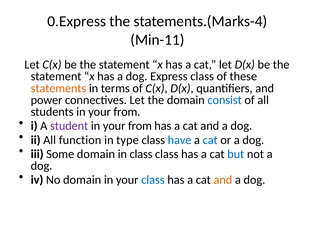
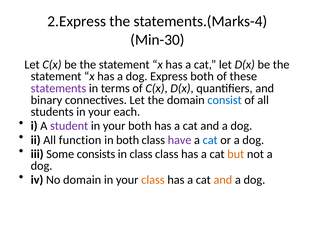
0.Express: 0.Express -> 2.Express
Min-11: Min-11 -> Min-30
Express class: class -> both
statements colour: orange -> purple
power: power -> binary
students in your from: from -> each
from at (140, 126): from -> both
in type: type -> both
have colour: blue -> purple
Some domain: domain -> consists
but colour: blue -> orange
class at (153, 179) colour: blue -> orange
